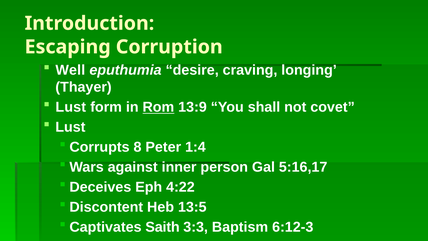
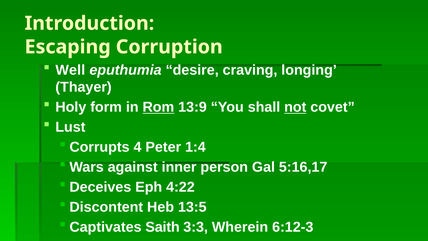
Lust at (71, 107): Lust -> Holy
not underline: none -> present
8: 8 -> 4
Baptism: Baptism -> Wherein
